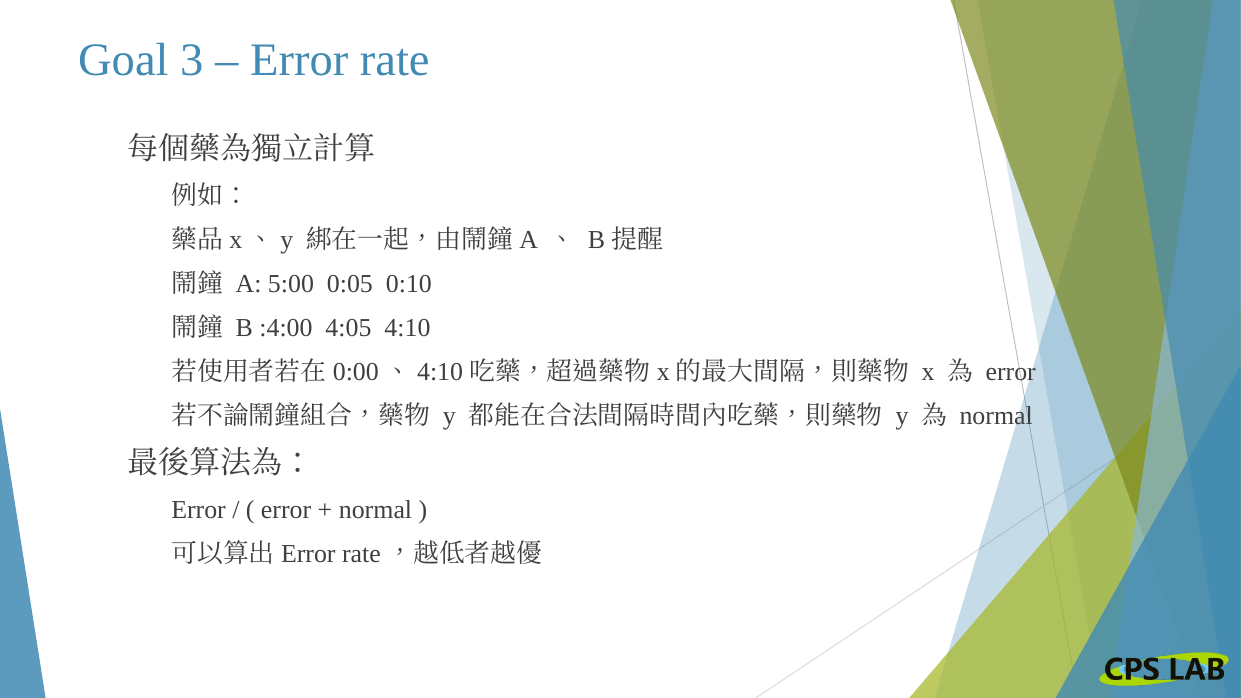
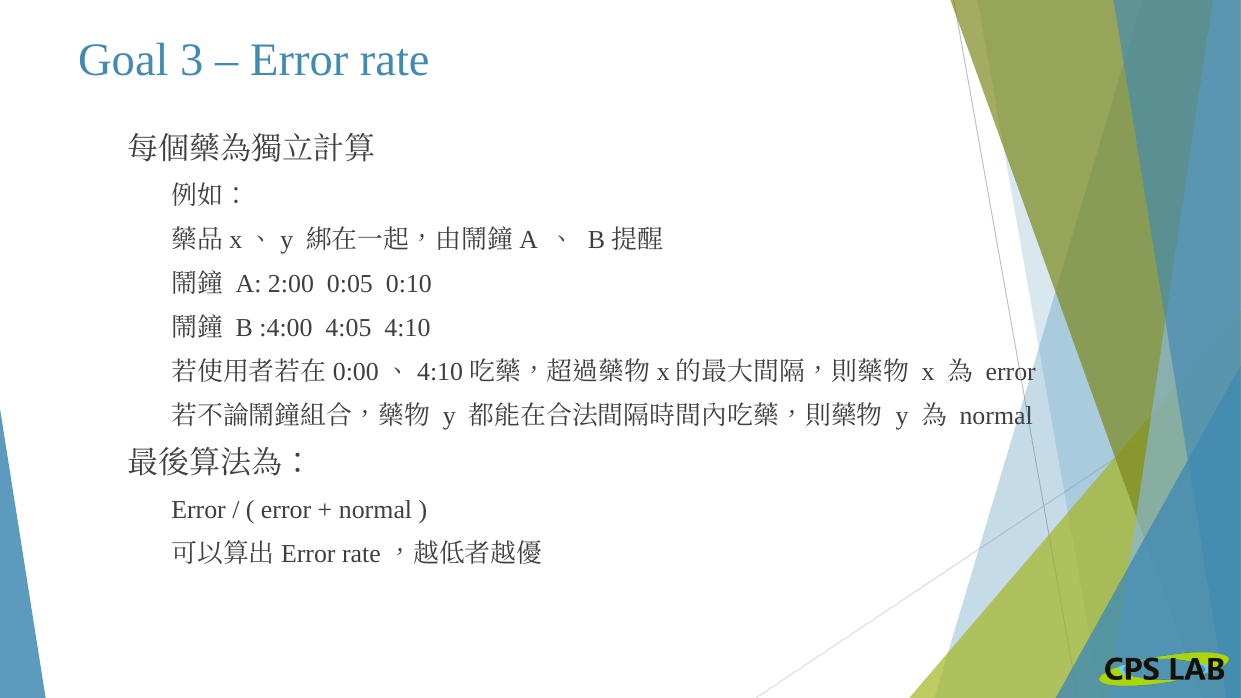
5:00: 5:00 -> 2:00
